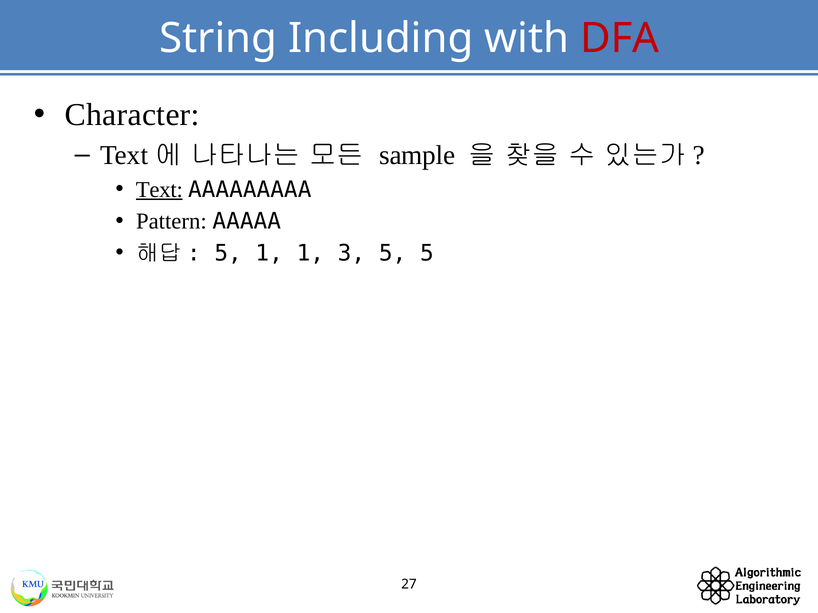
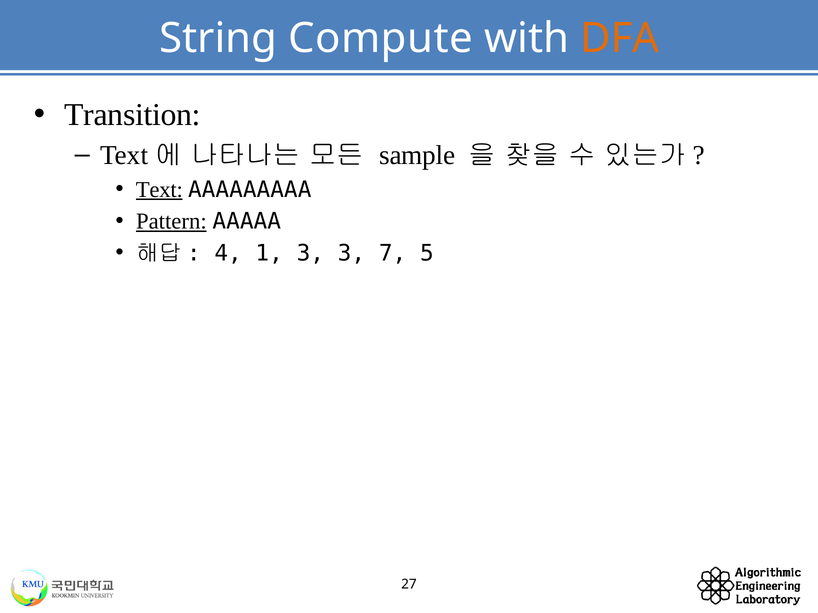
Including: Including -> Compute
DFA colour: red -> orange
Character: Character -> Transition
Pattern underline: none -> present
5 at (228, 253): 5 -> 4
1 1: 1 -> 3
3 5: 5 -> 7
